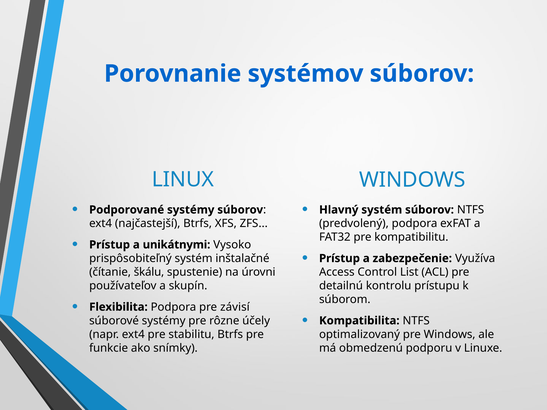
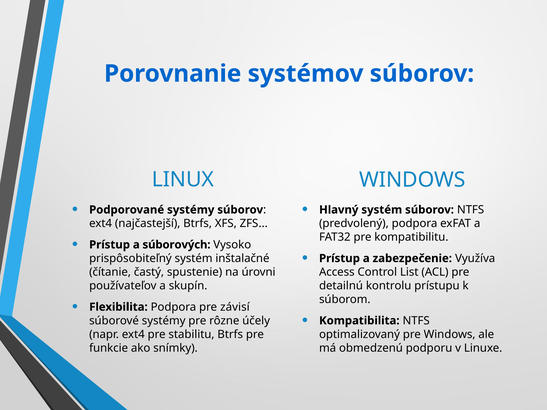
unikátnymi: unikátnymi -> súborových
škálu: škálu -> častý
